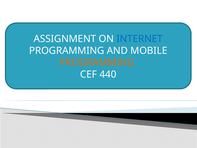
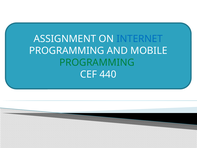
PROGRAMMING at (97, 62) colour: orange -> green
